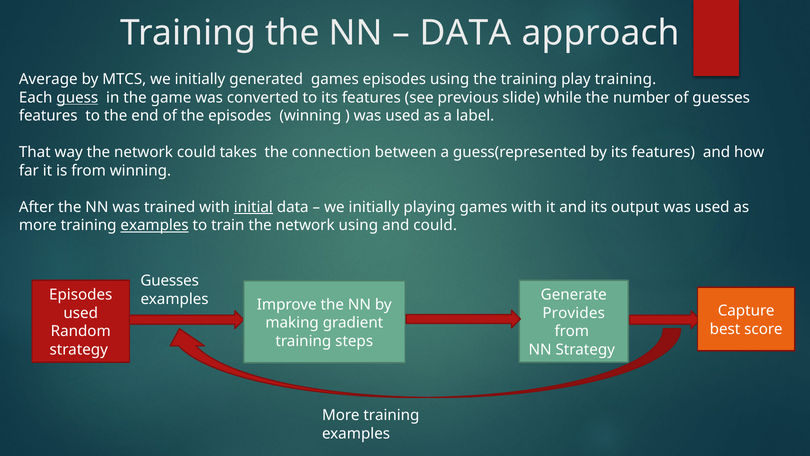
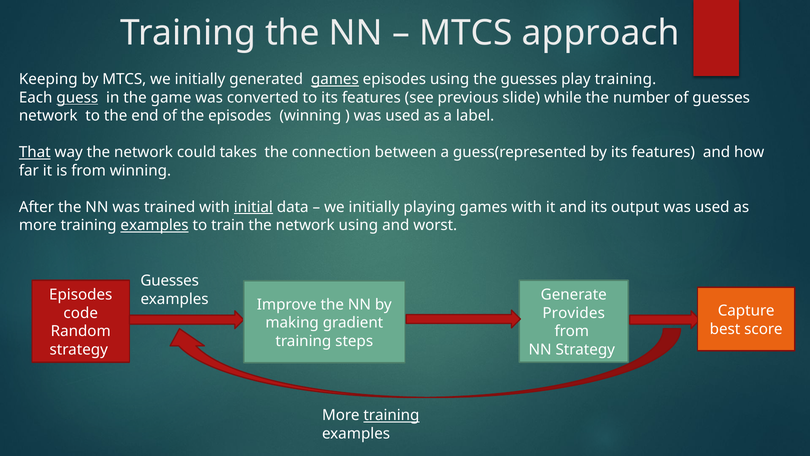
DATA at (466, 33): DATA -> MTCS
Average: Average -> Keeping
games at (335, 79) underline: none -> present
the training: training -> guesses
features at (48, 116): features -> network
That underline: none -> present
and could: could -> worst
used at (81, 313): used -> code
training at (391, 415) underline: none -> present
